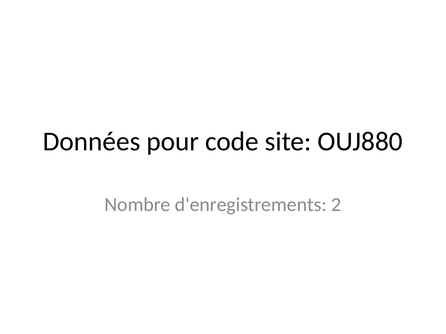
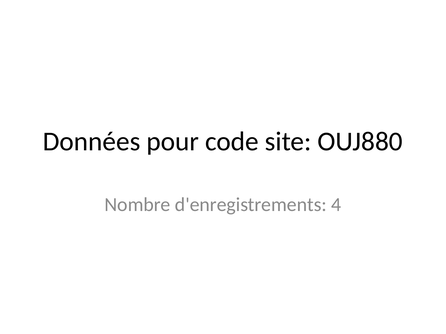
2: 2 -> 4
